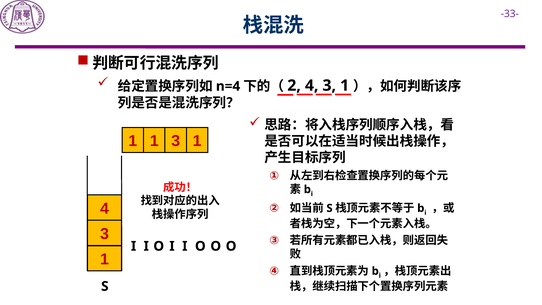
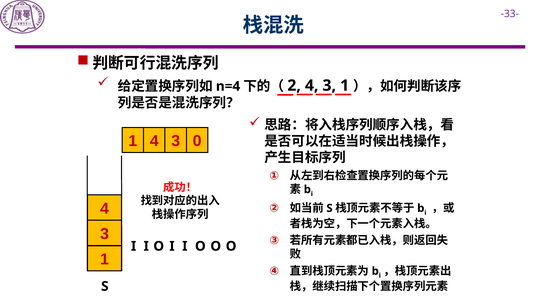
1 1: 1 -> 4
1 at (197, 141): 1 -> 0
